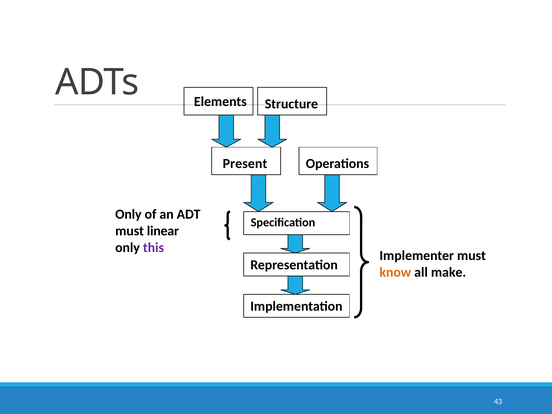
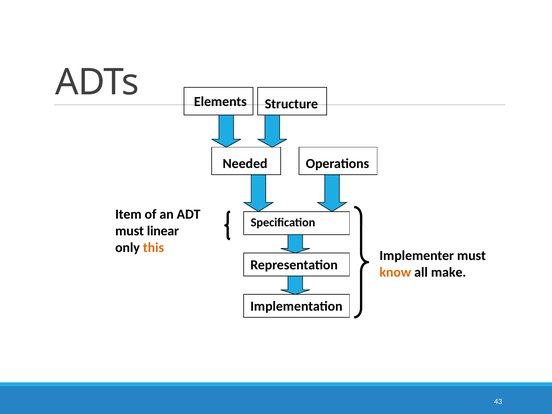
Present: Present -> Needed
Only at (128, 214): Only -> Item
this colour: purple -> orange
